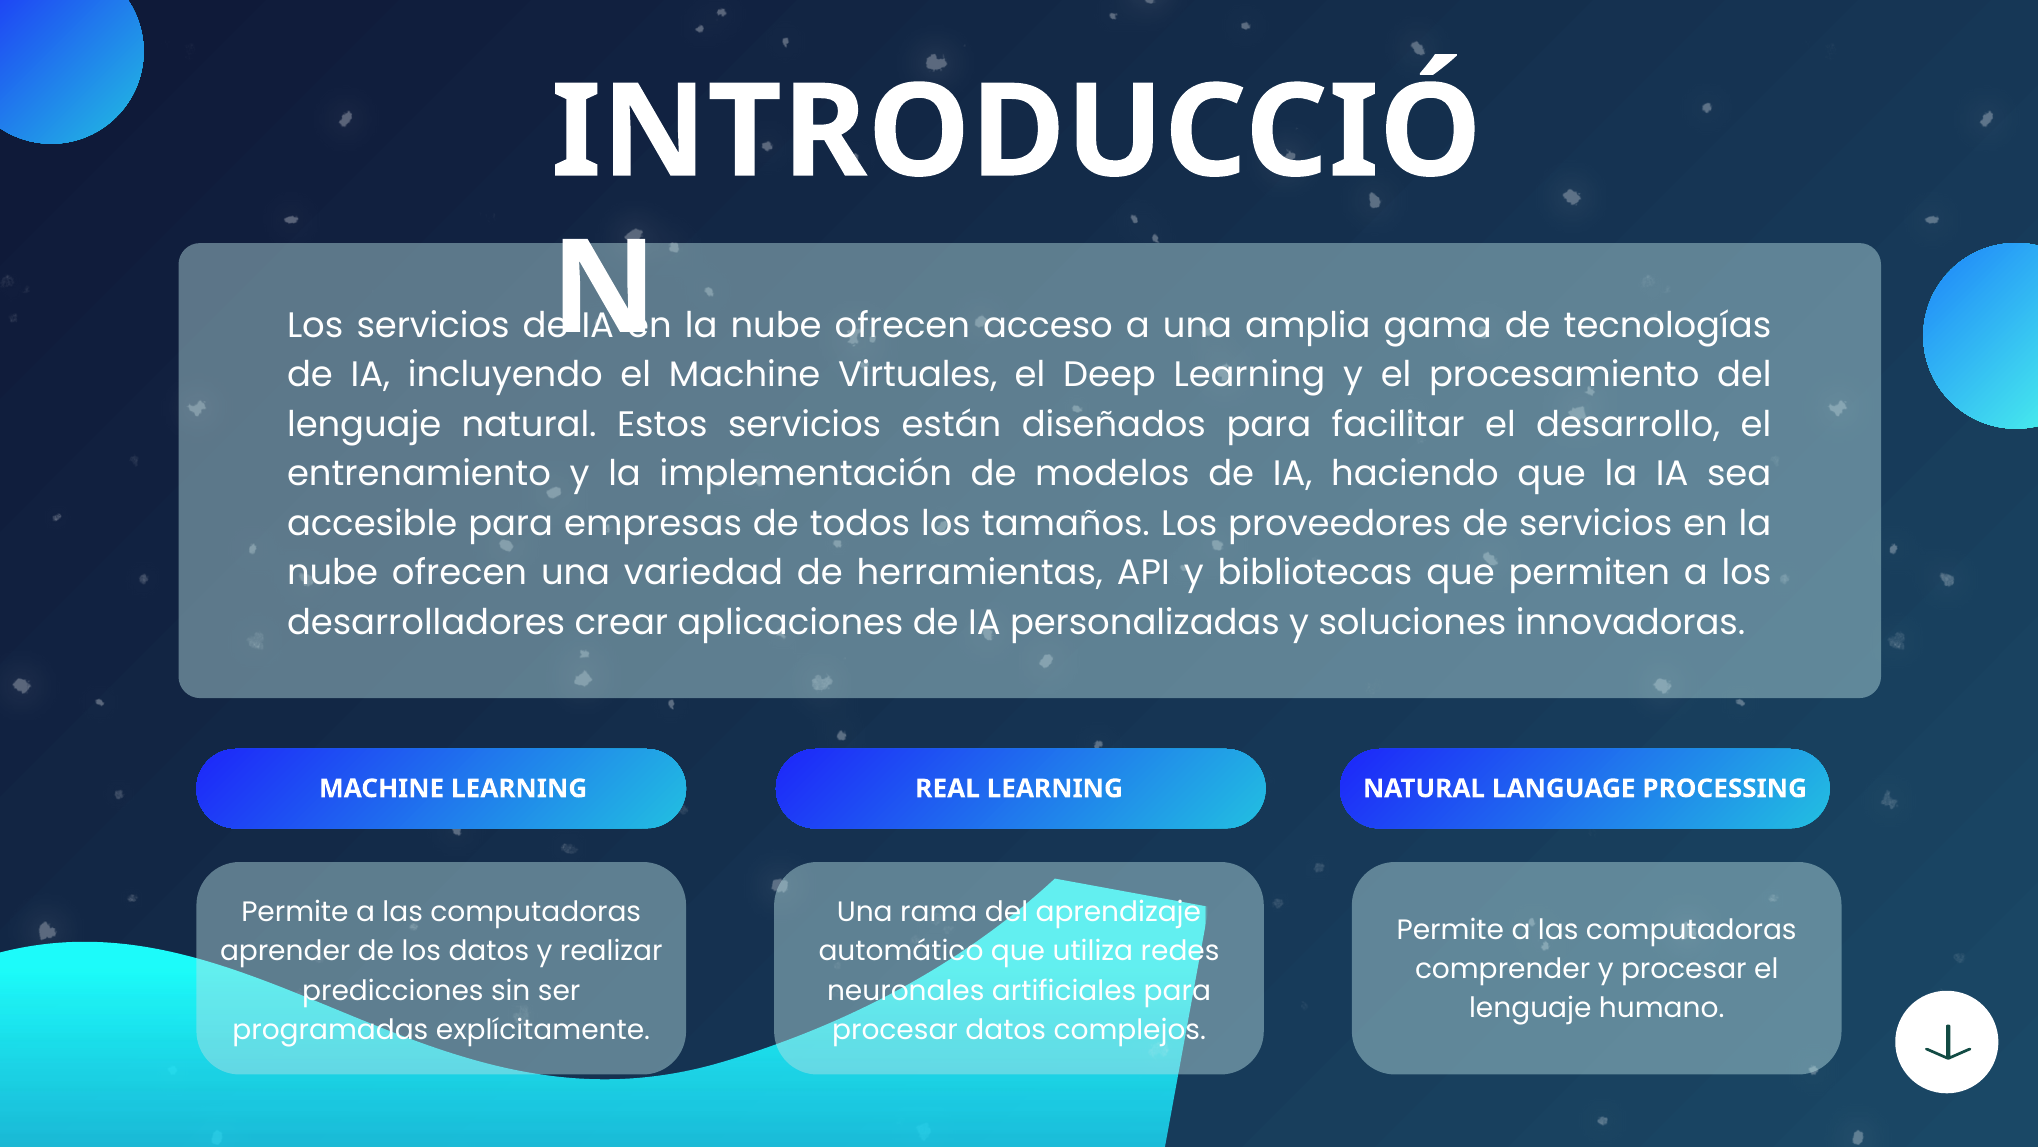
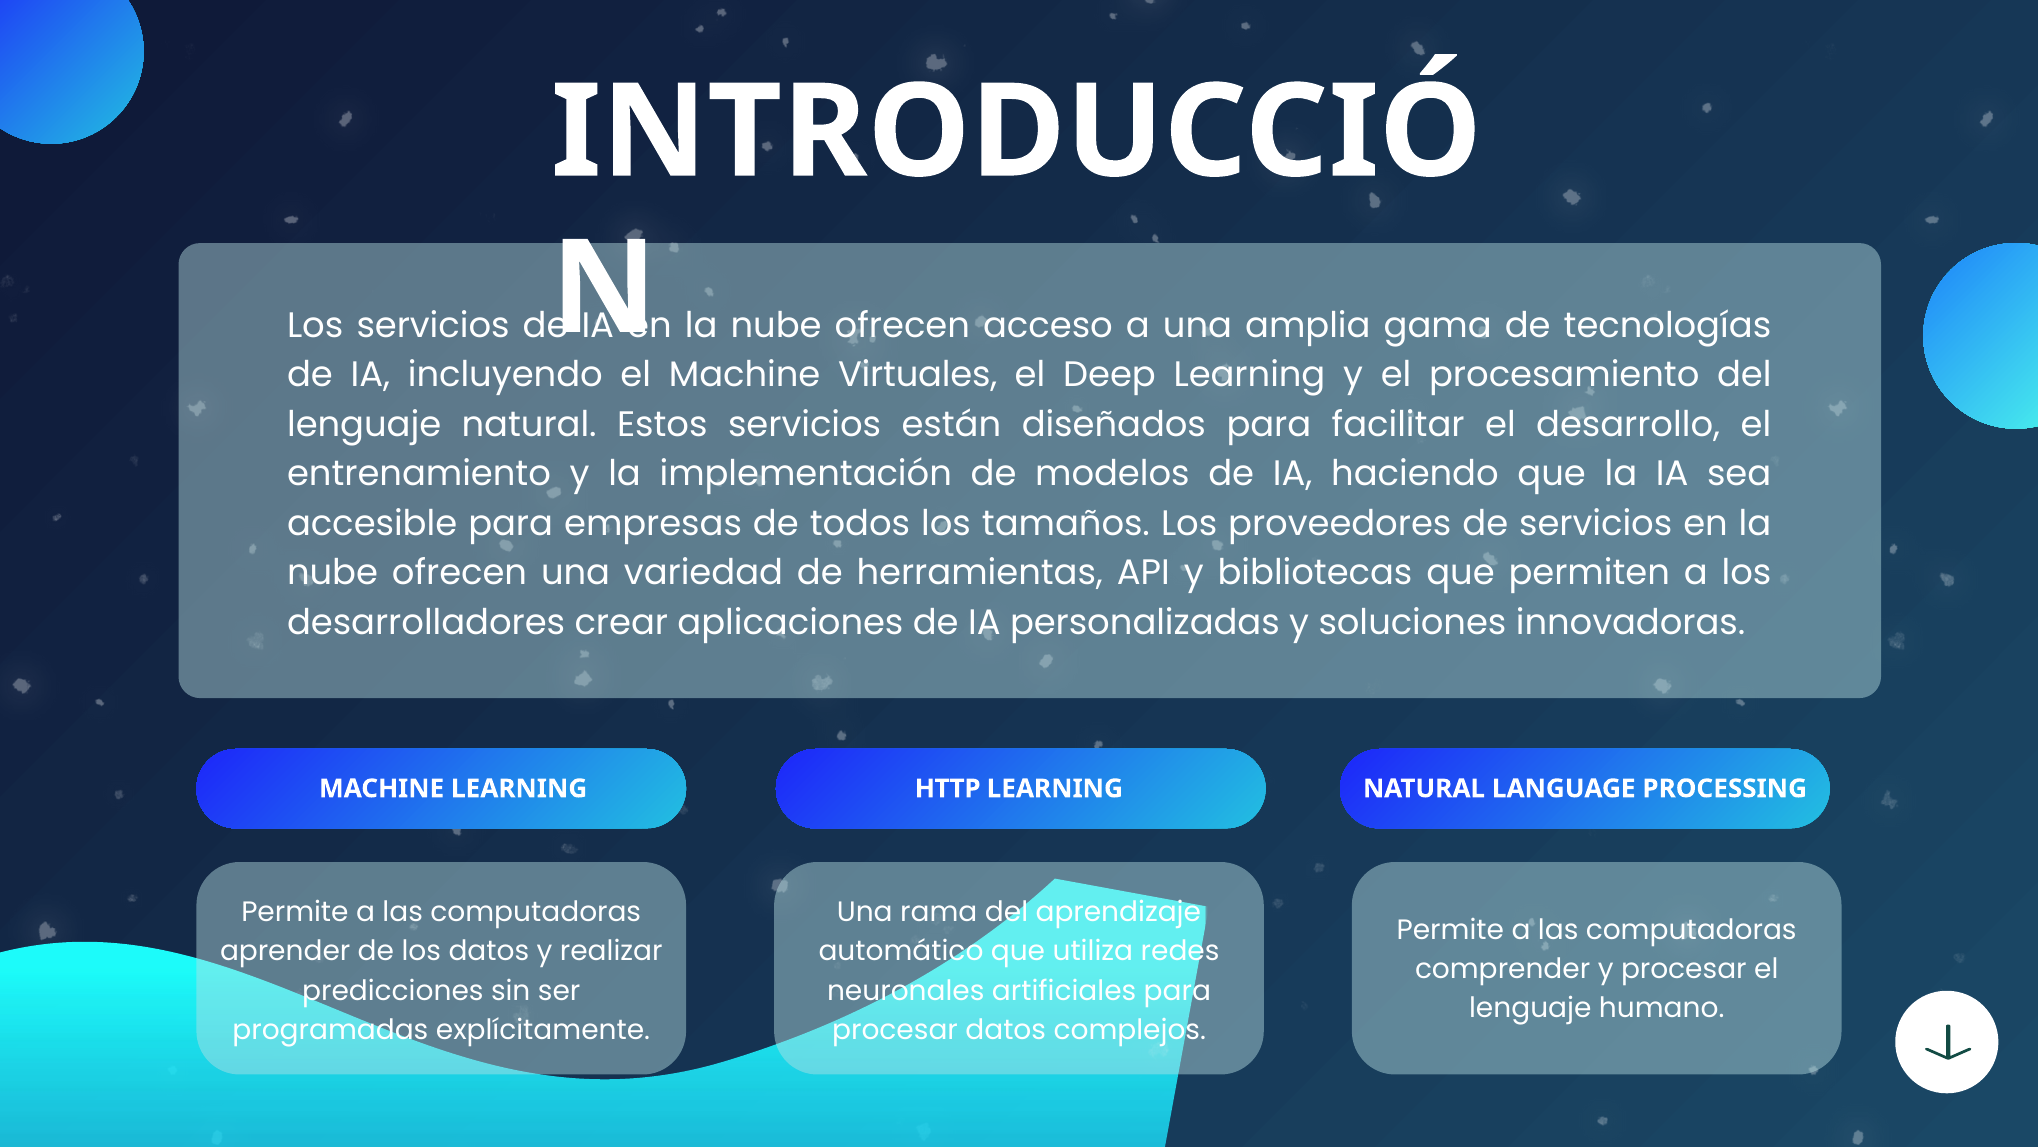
REAL: REAL -> HTTP
